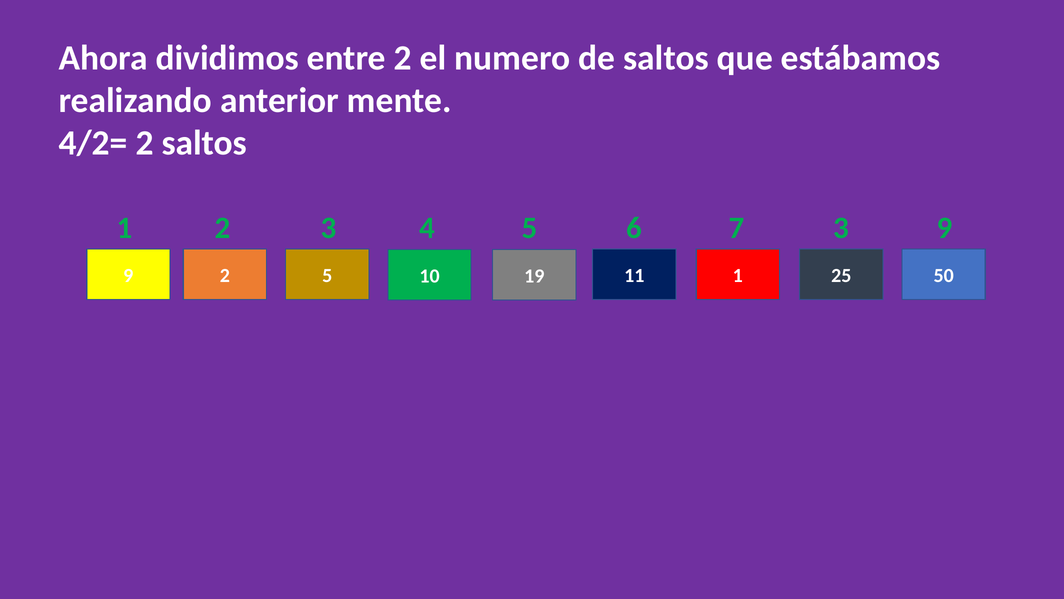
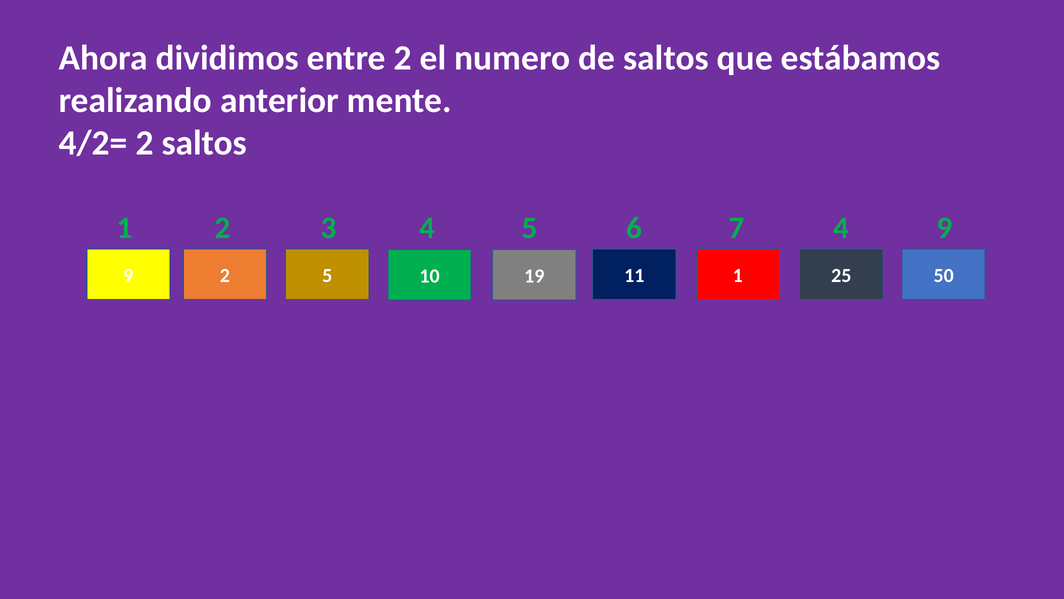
7 3: 3 -> 4
